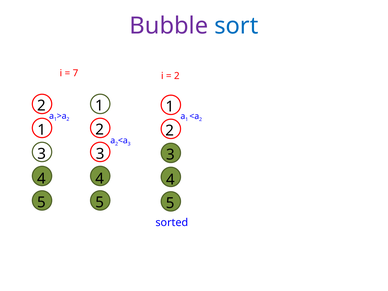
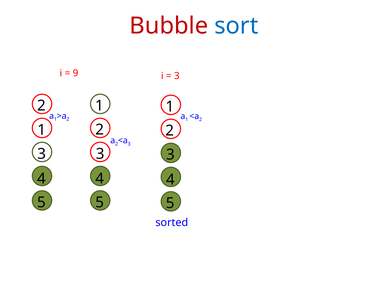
Bubble colour: purple -> red
7: 7 -> 9
2 at (177, 76): 2 -> 3
